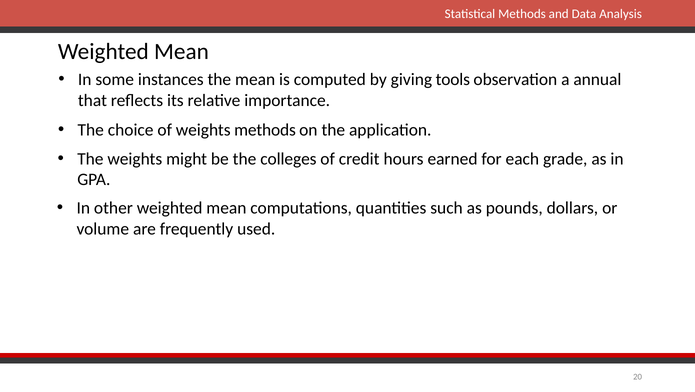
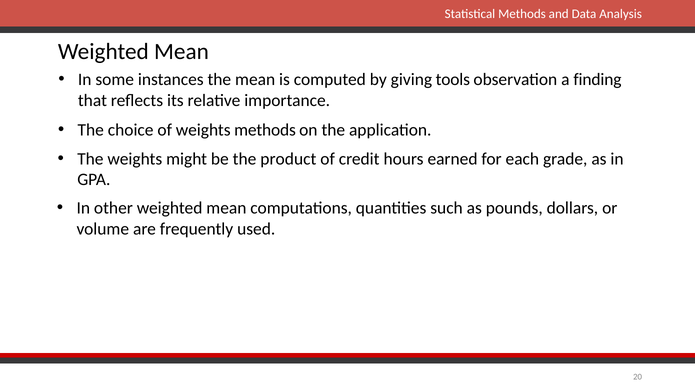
annual: annual -> finding
colleges: colleges -> product
